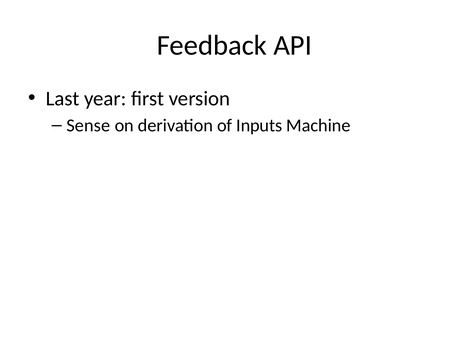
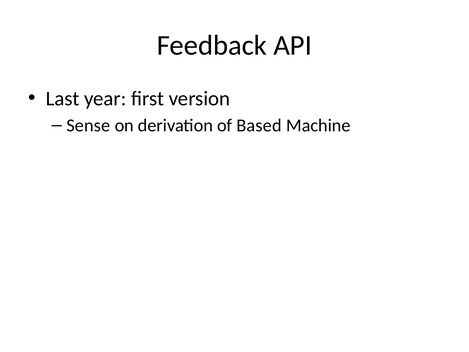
Inputs: Inputs -> Based
